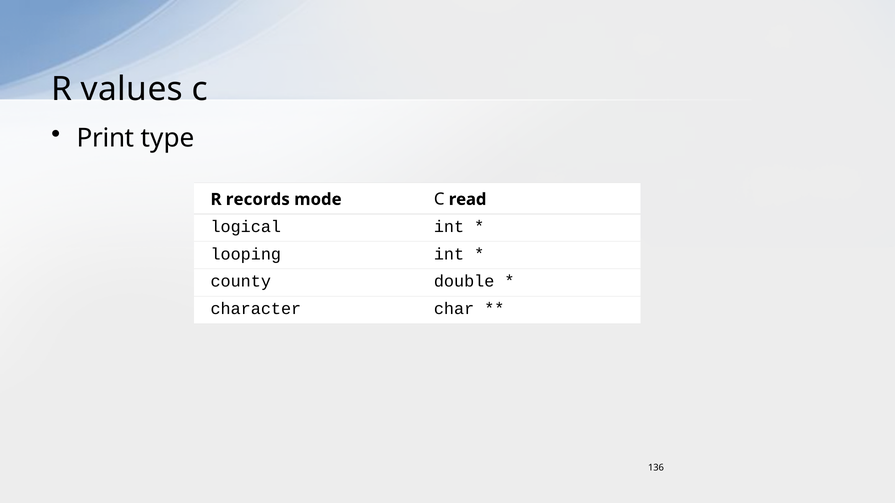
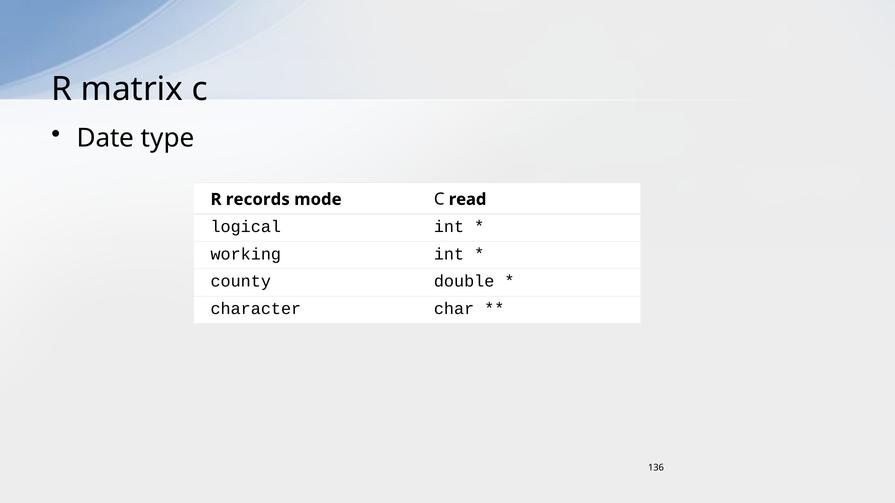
values: values -> matrix
Print: Print -> Date
looping: looping -> working
